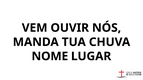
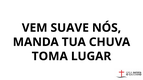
OUVIR: OUVIR -> SUAVE
NOME: NOME -> TOMA
